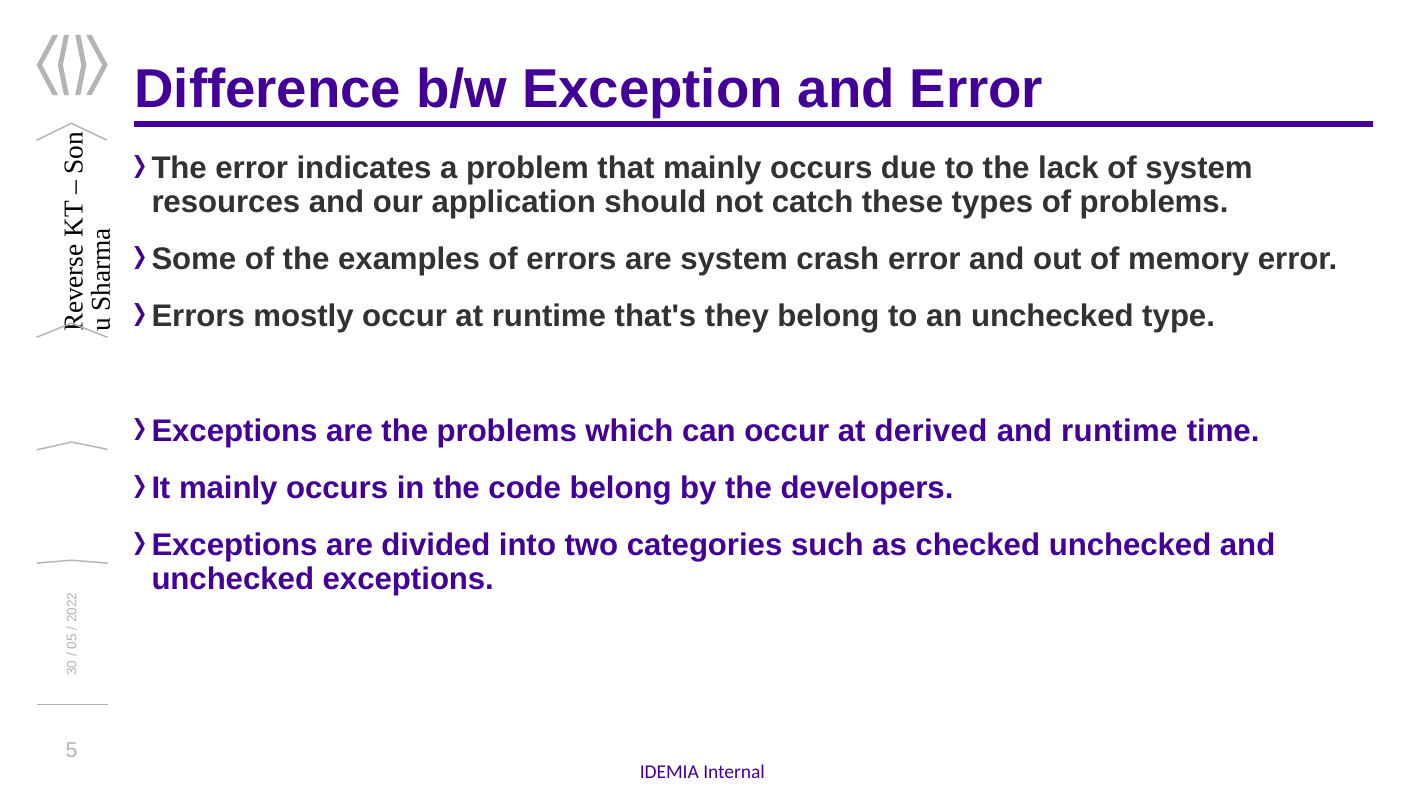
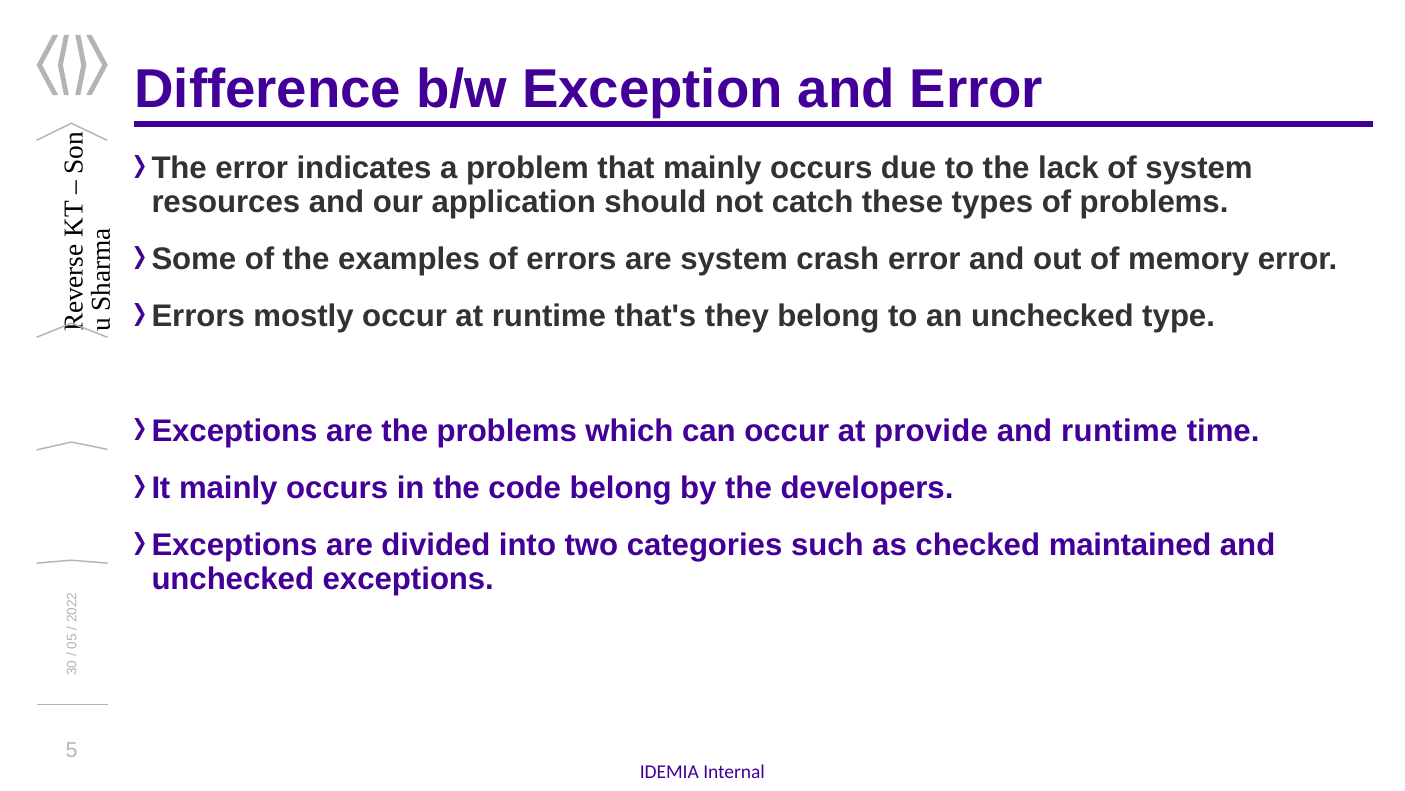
derived: derived -> provide
checked unchecked: unchecked -> maintained
